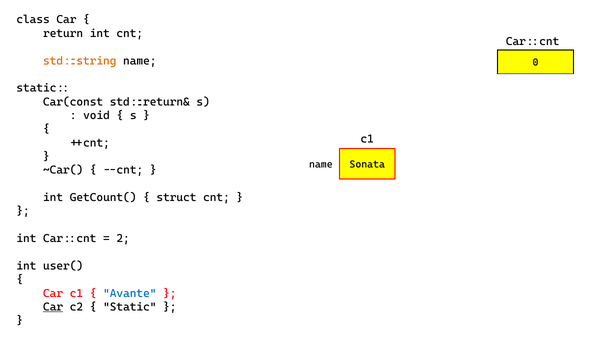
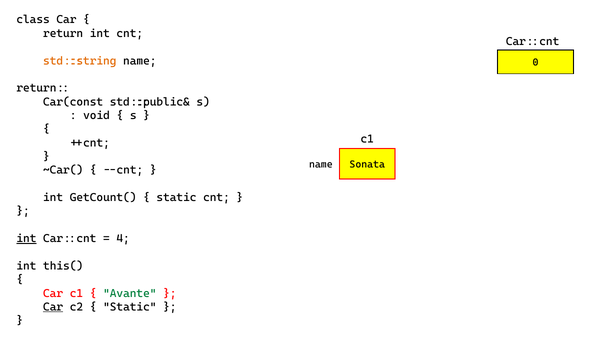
static at (40, 88): static -> return
std::return&: std::return& -> std::public&
struct at (176, 198): struct -> static
int at (26, 239) underline: none -> present
2: 2 -> 4
user(: user( -> this(
Avante colour: blue -> green
